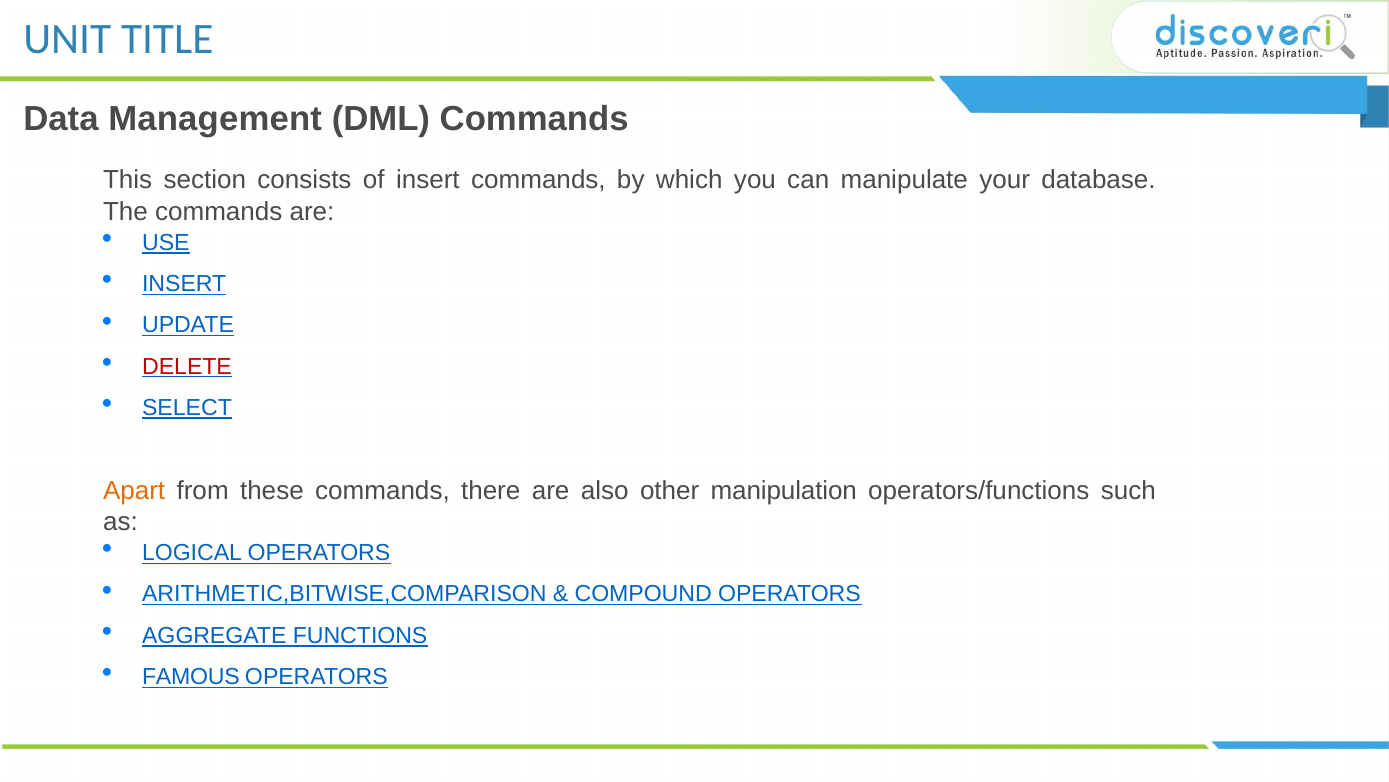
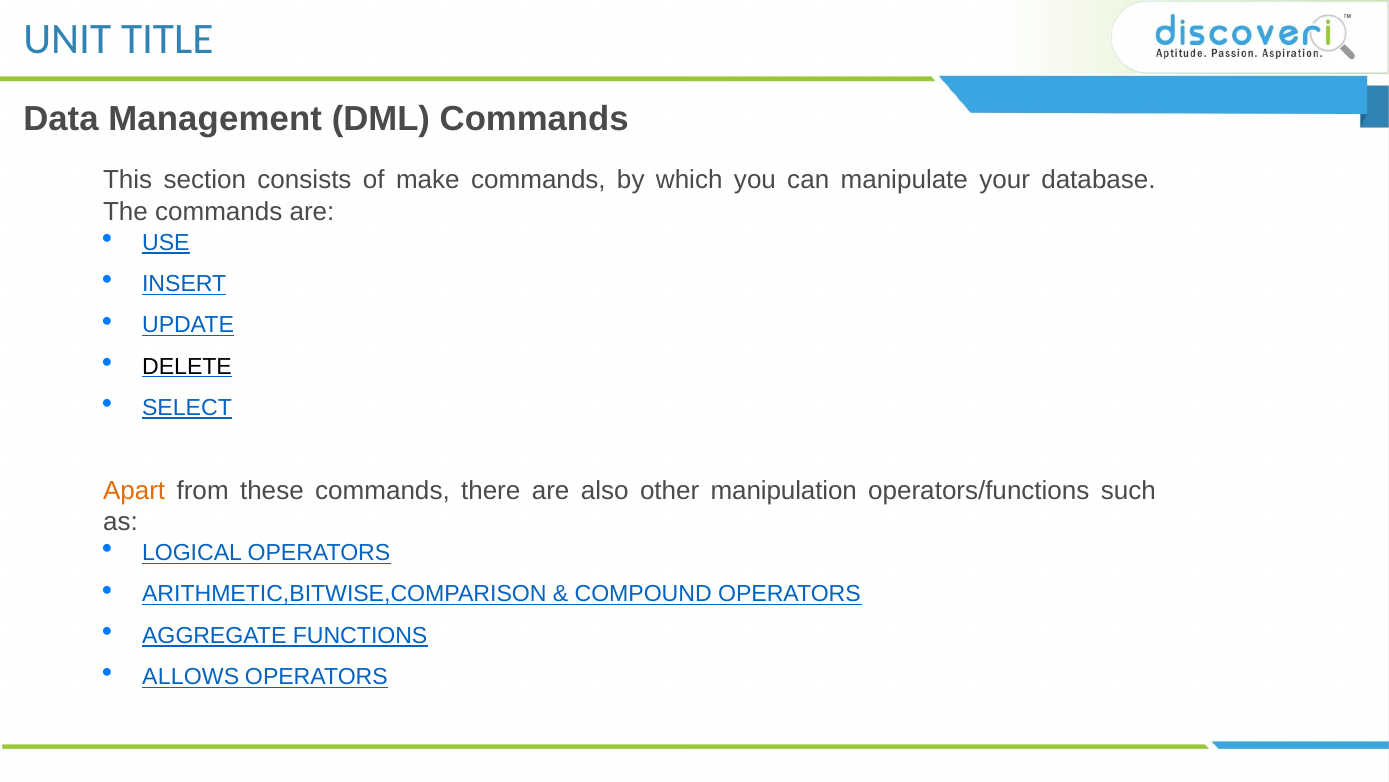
of insert: insert -> make
DELETE colour: red -> black
FAMOUS: FAMOUS -> ALLOWS
